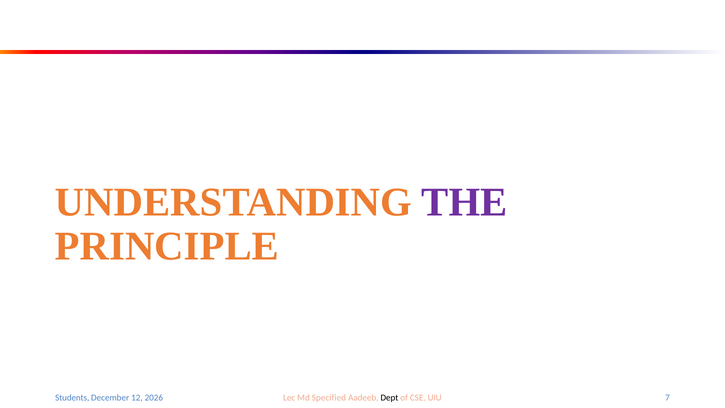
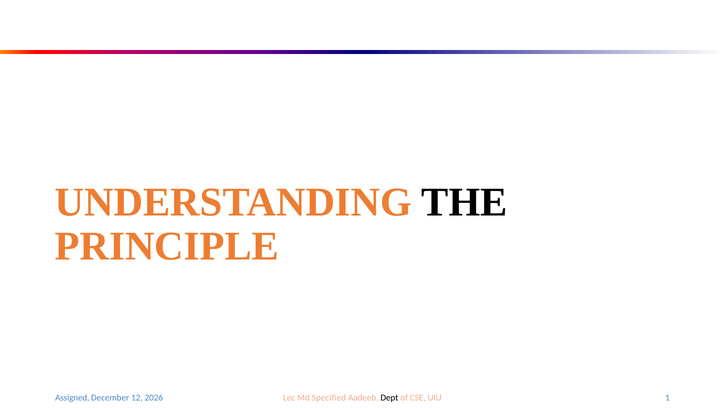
THE colour: purple -> black
Students: Students -> Assigned
7: 7 -> 1
